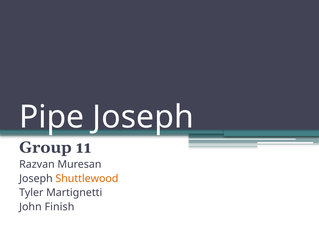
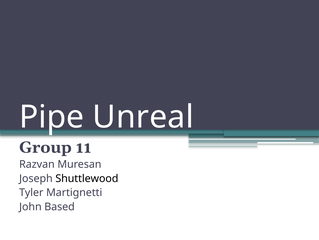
Pipe Joseph: Joseph -> Unreal
Shuttlewood colour: orange -> black
Finish: Finish -> Based
